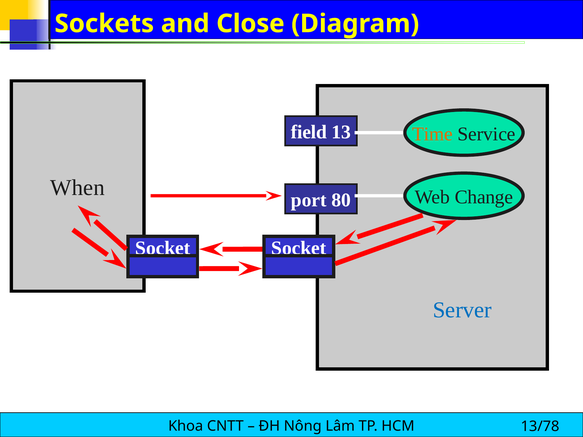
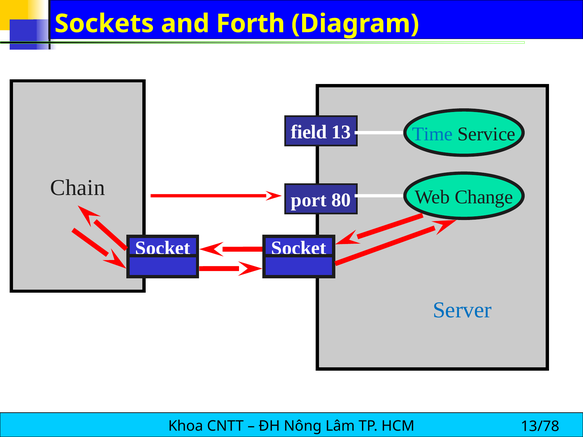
Close: Close -> Forth
Time colour: orange -> blue
When: When -> Chain
